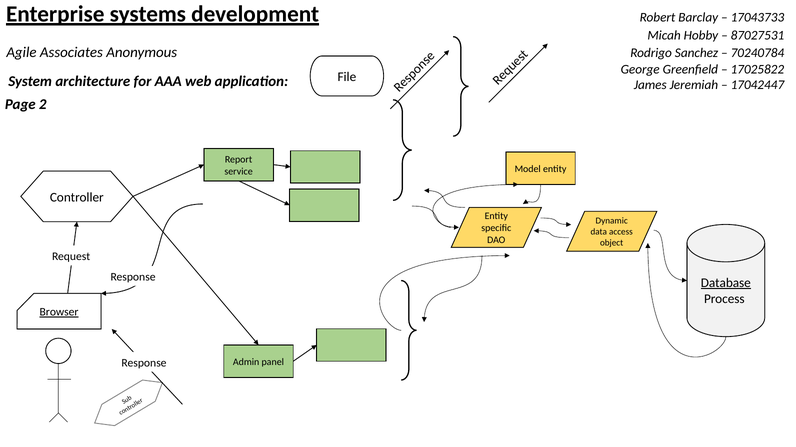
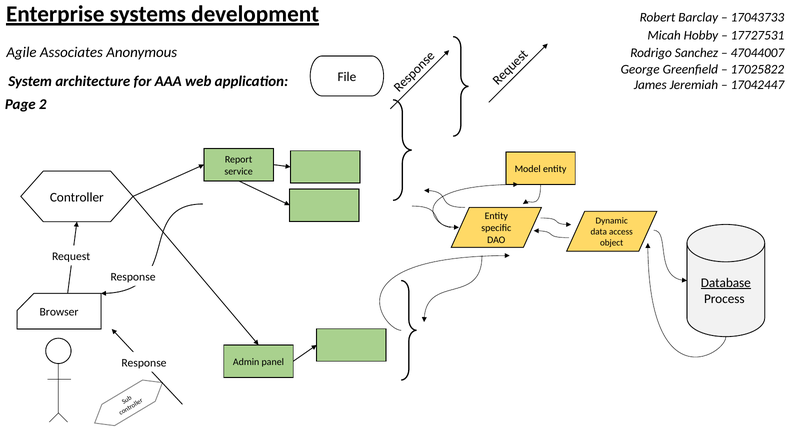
87027531: 87027531 -> 17727531
70240784: 70240784 -> 47044007
Browser underline: present -> none
